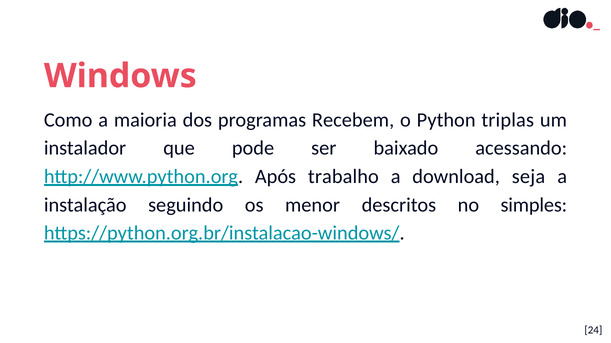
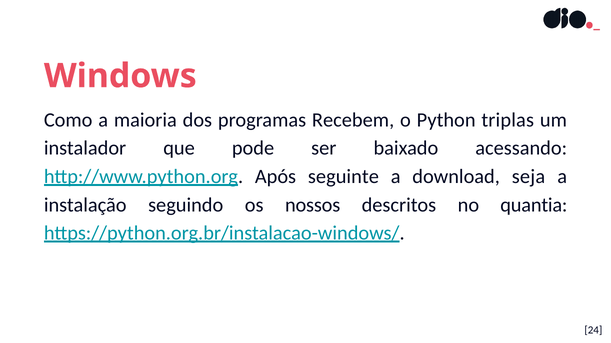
trabalho: trabalho -> seguinte
menor: menor -> nossos
simples: simples -> quantia
